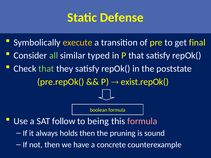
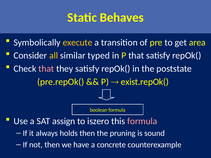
Defense: Defense -> Behaves
final: final -> area
all colour: light green -> yellow
that at (46, 69) colour: light green -> pink
follow: follow -> assign
being: being -> iszero
